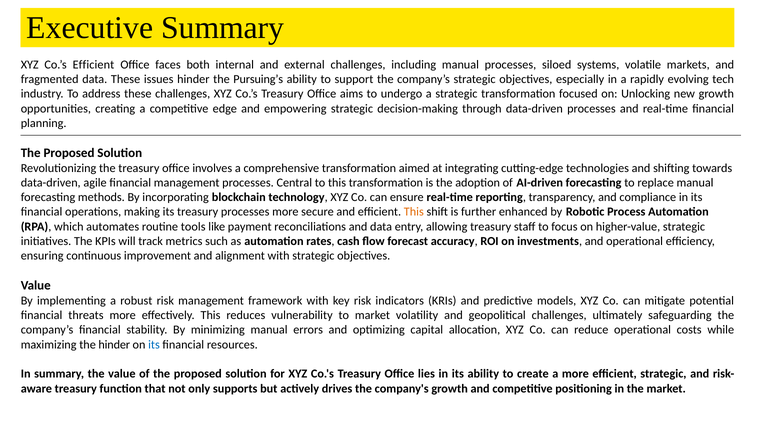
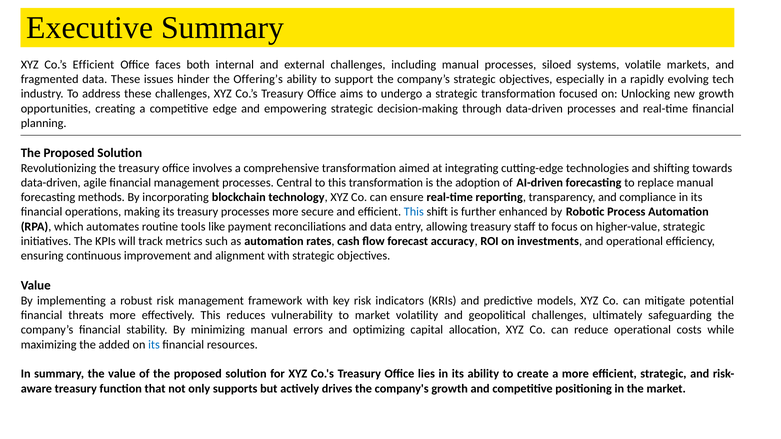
Pursuing’s: Pursuing’s -> Offering’s
This at (414, 212) colour: orange -> blue
the hinder: hinder -> added
